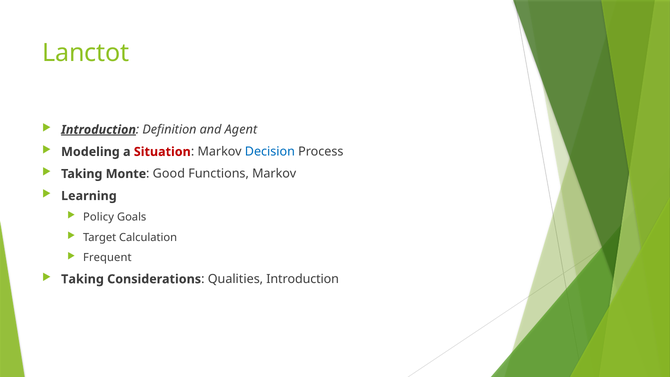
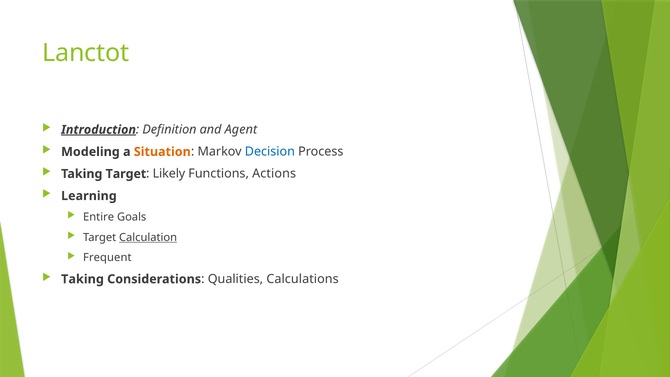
Situation colour: red -> orange
Taking Monte: Monte -> Target
Good: Good -> Likely
Functions Markov: Markov -> Actions
Policy: Policy -> Entire
Calculation underline: none -> present
Qualities Introduction: Introduction -> Calculations
